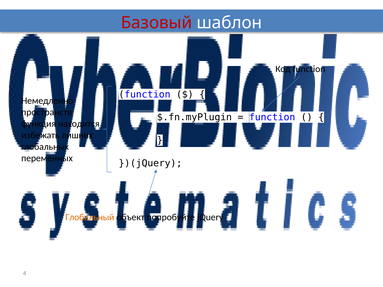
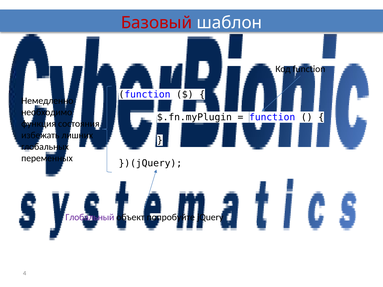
пространств: пространств -> необходимо
находится: находится -> состояния
Глобальный colour: orange -> purple
